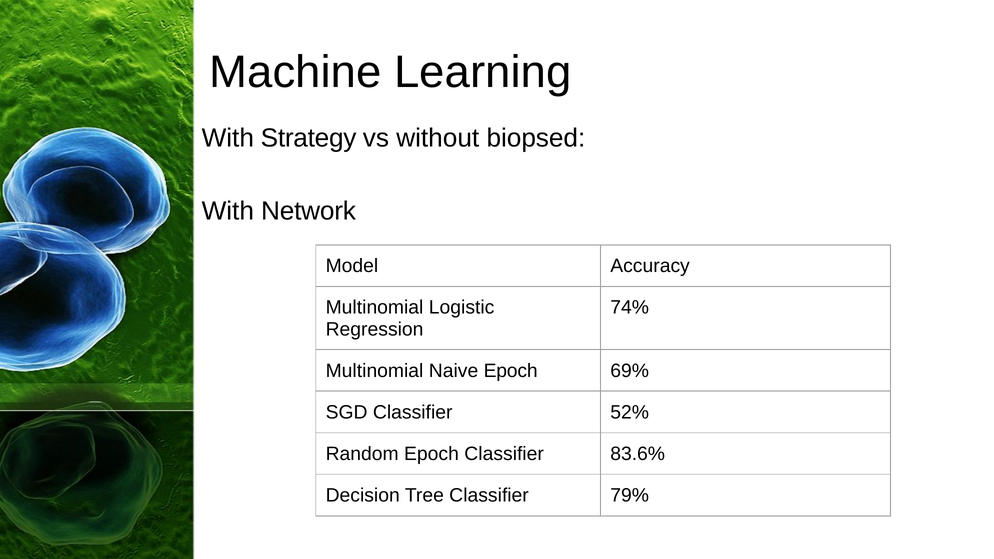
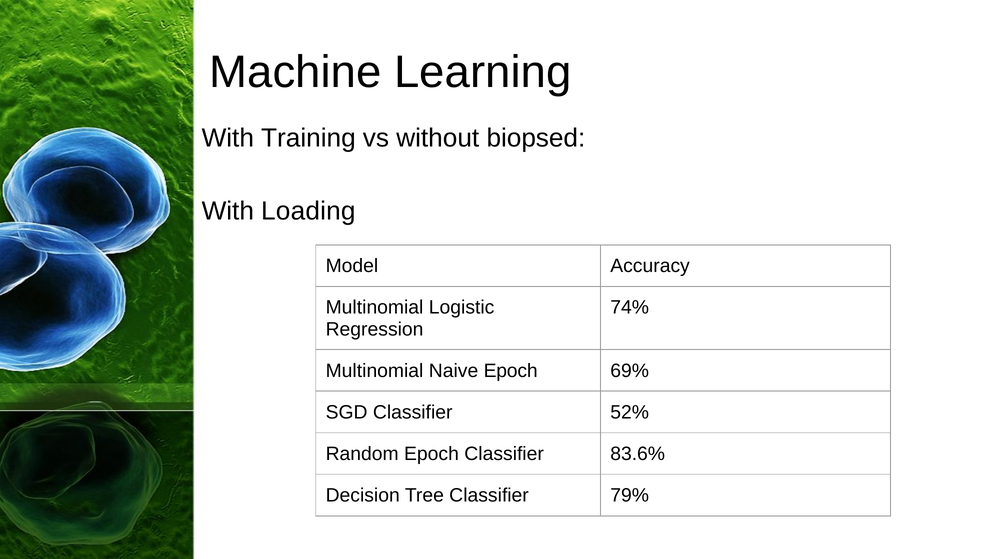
Strategy: Strategy -> Training
Network: Network -> Loading
